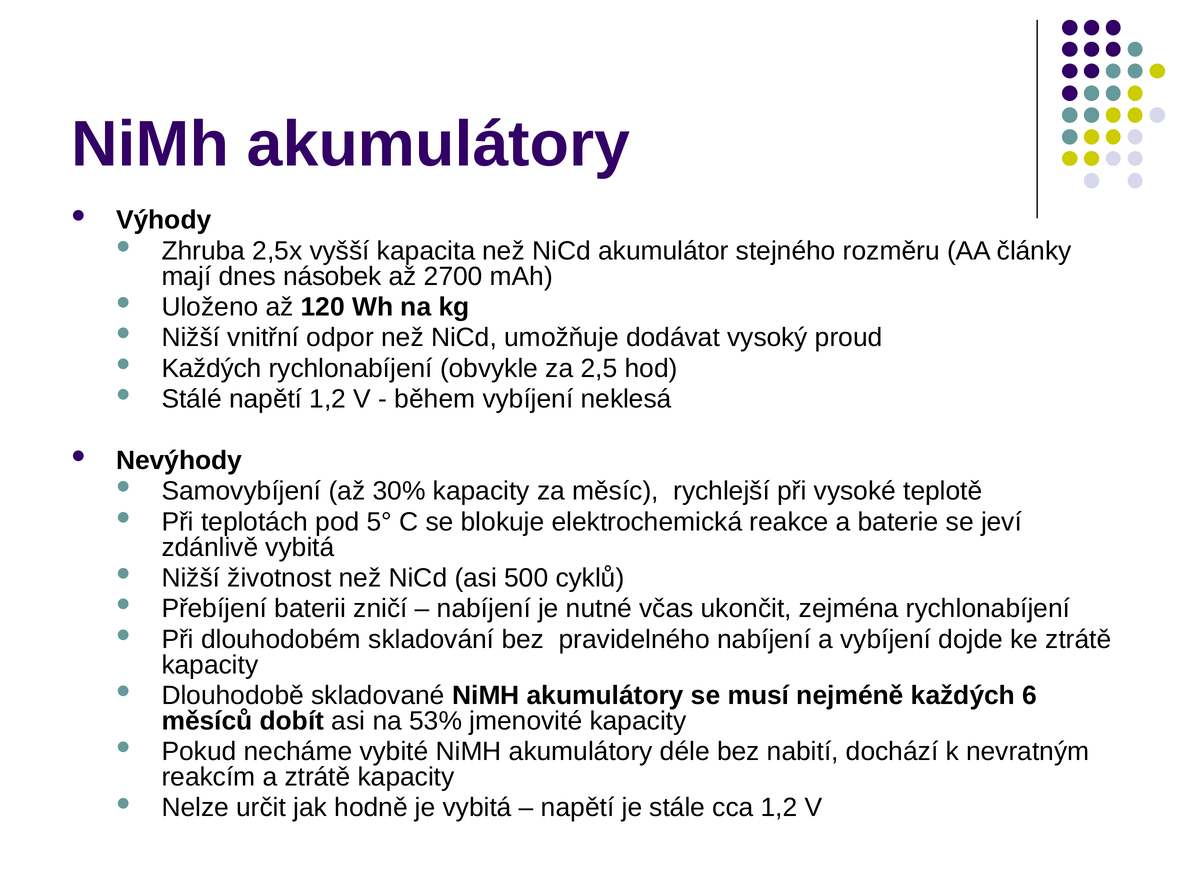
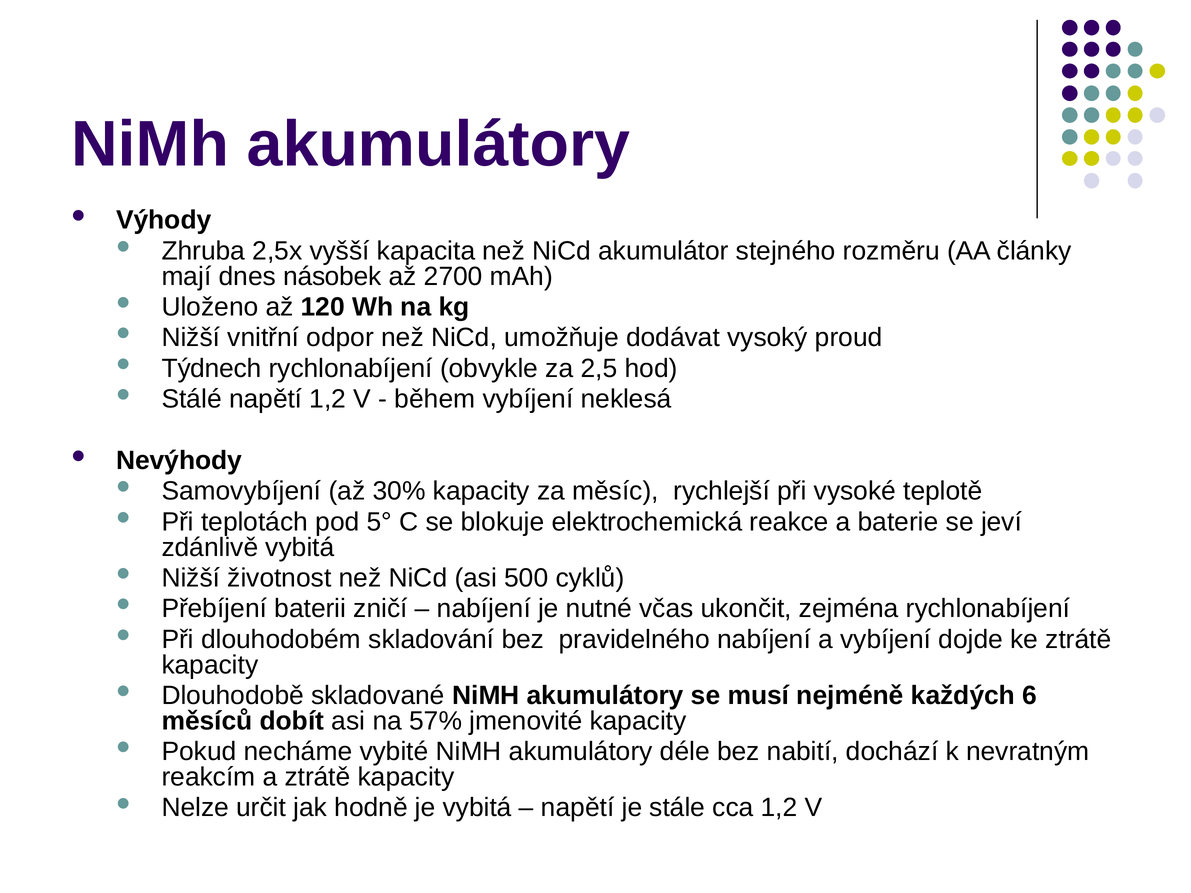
Každých at (212, 369): Každých -> Týdnech
53%: 53% -> 57%
